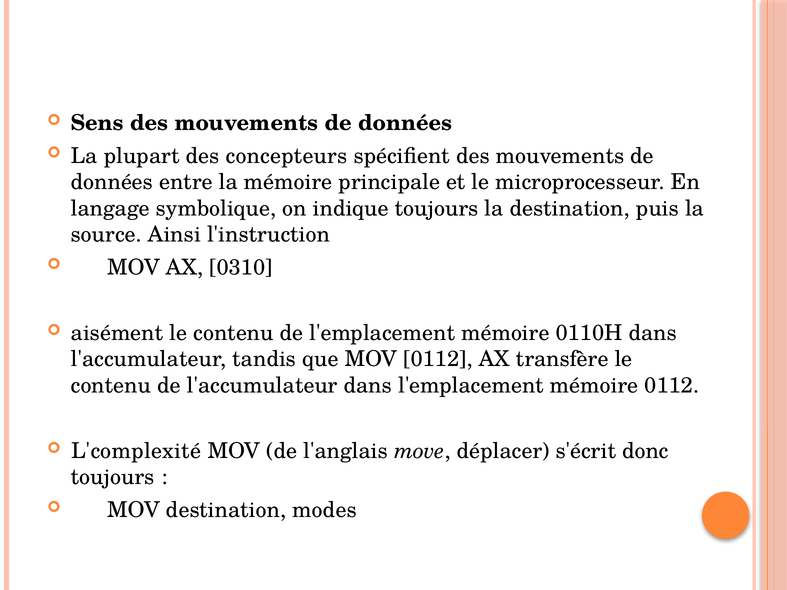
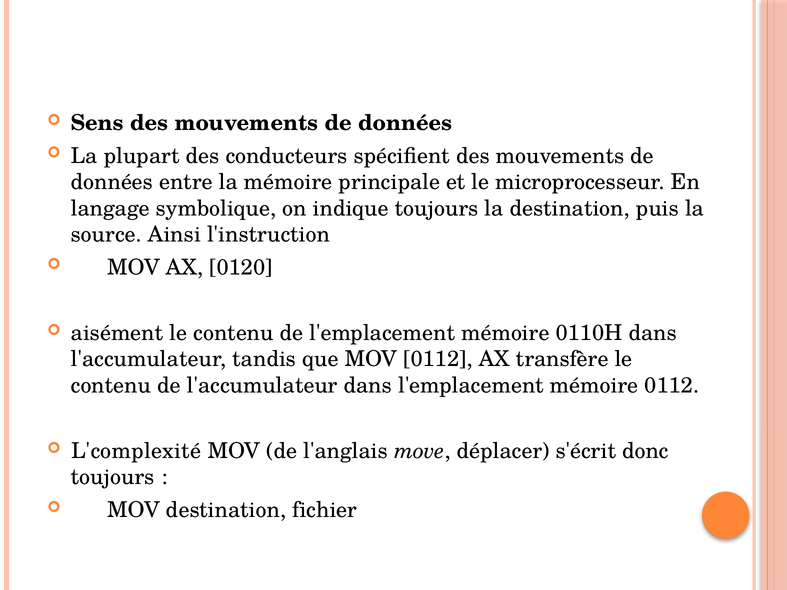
concepteurs: concepteurs -> conducteurs
0310: 0310 -> 0120
modes: modes -> fichier
